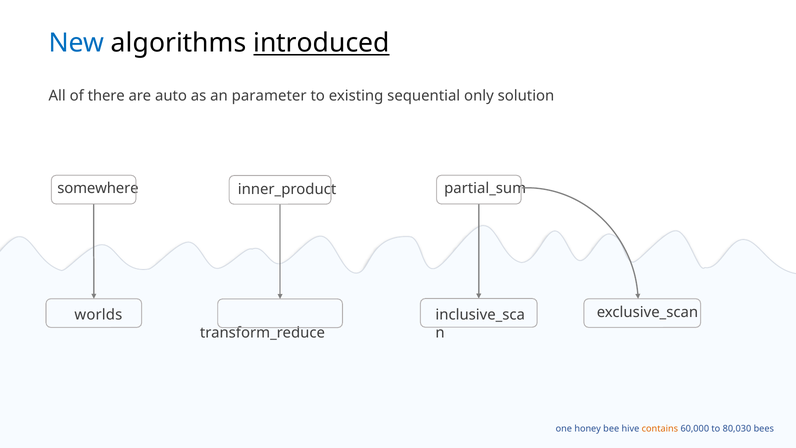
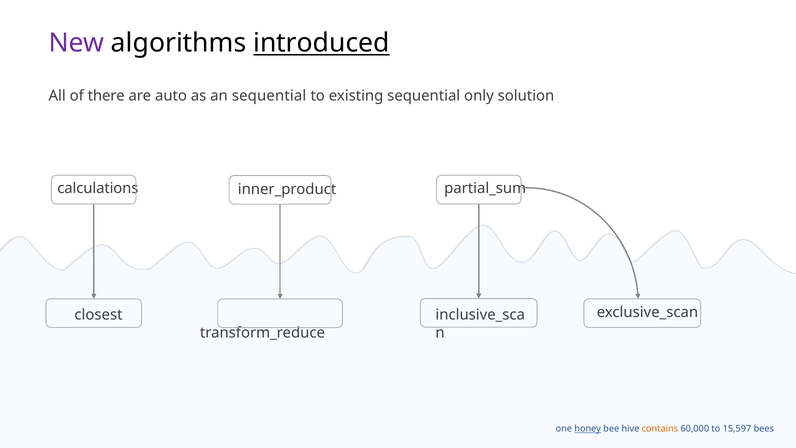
New colour: blue -> purple
an parameter: parameter -> sequential
somewhere: somewhere -> calculations
worlds: worlds -> closest
honey underline: none -> present
80,030: 80,030 -> 15,597
